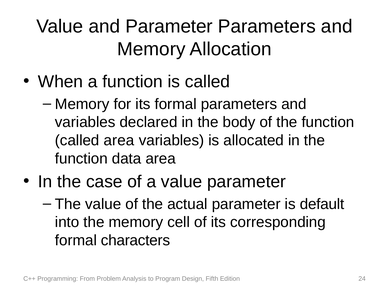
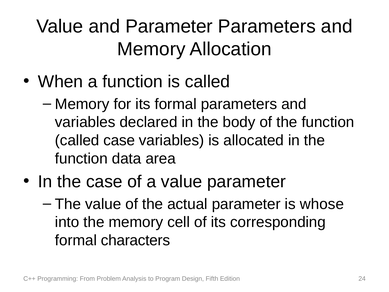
called area: area -> case
default: default -> whose
